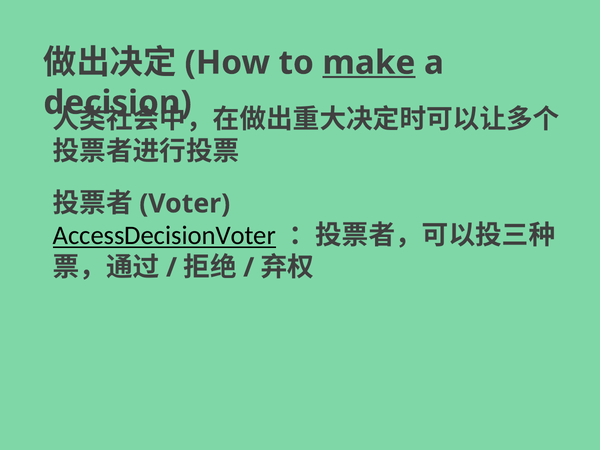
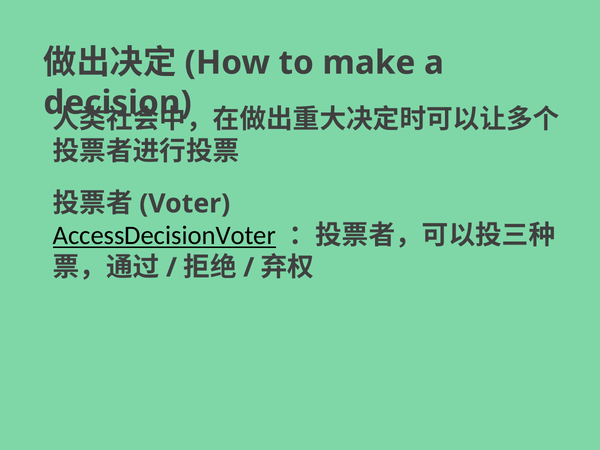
make underline: present -> none
